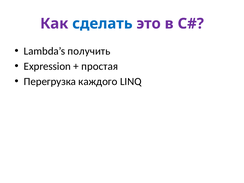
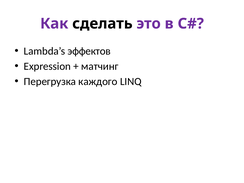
сделать colour: blue -> black
получить: получить -> эффектов
простая: простая -> матчинг
